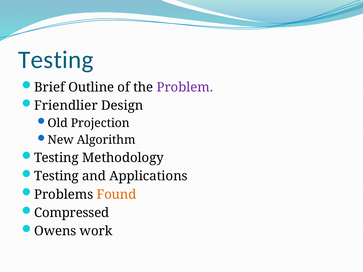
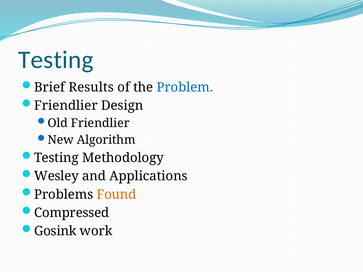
Outline: Outline -> Results
Problem colour: purple -> blue
Old Projection: Projection -> Friendlier
Testing at (56, 176): Testing -> Wesley
Owens: Owens -> Gosink
